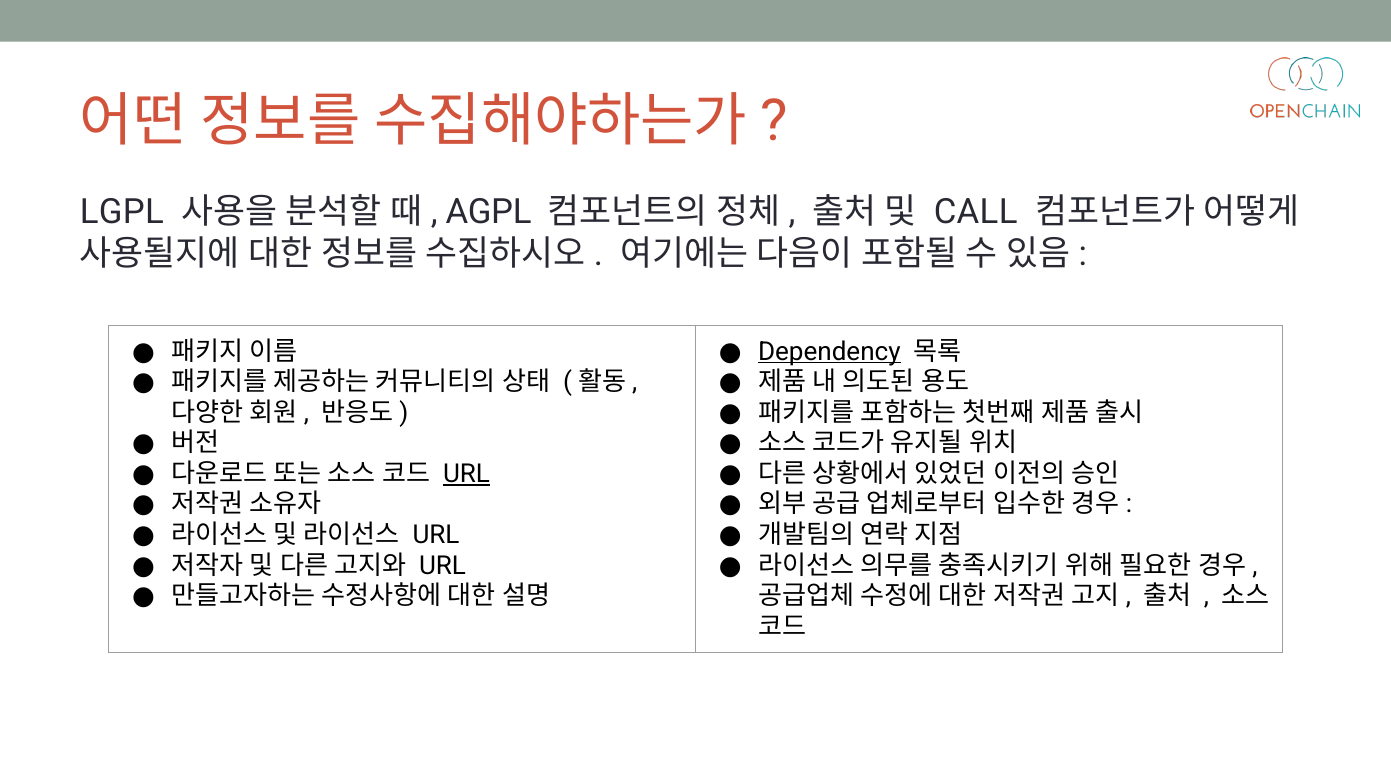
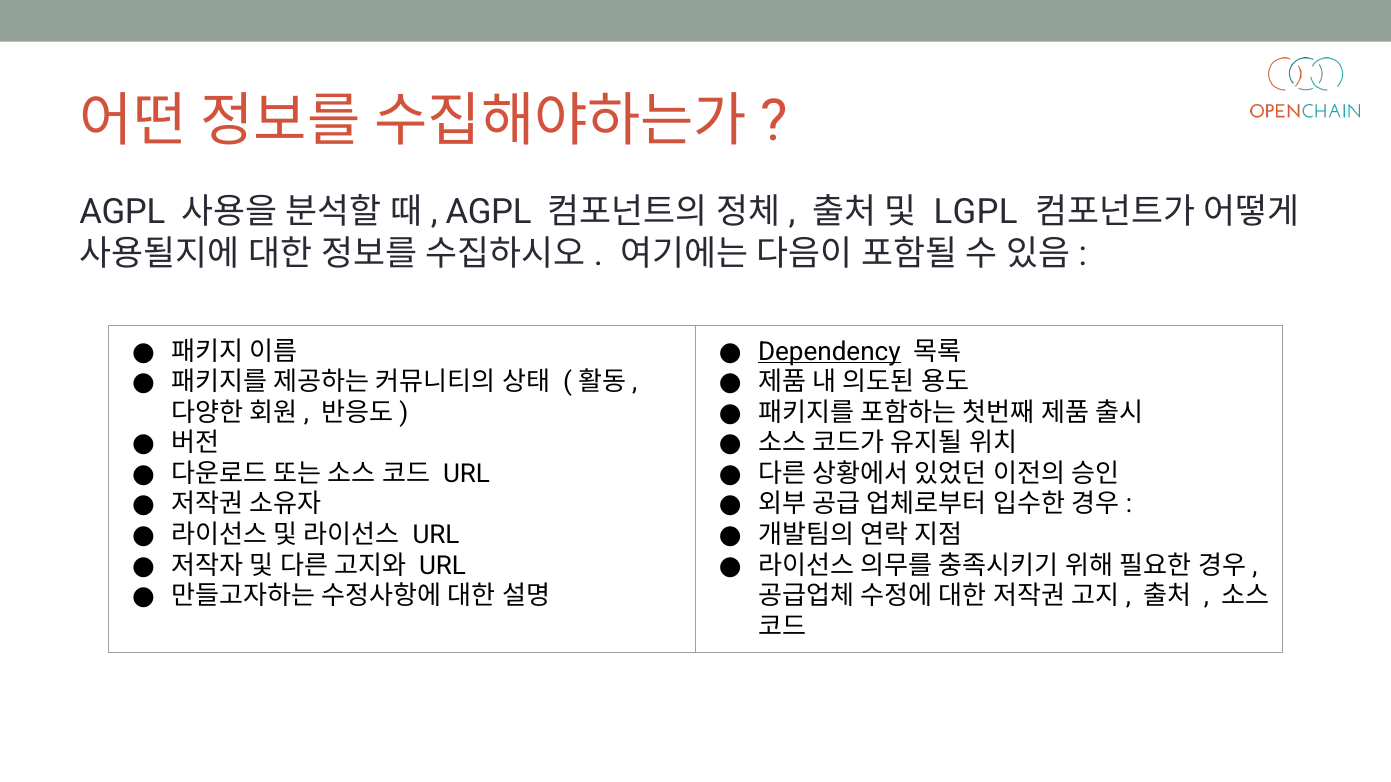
LGPL at (122, 212): LGPL -> AGPL
CALL: CALL -> LGPL
URL at (467, 474) underline: present -> none
